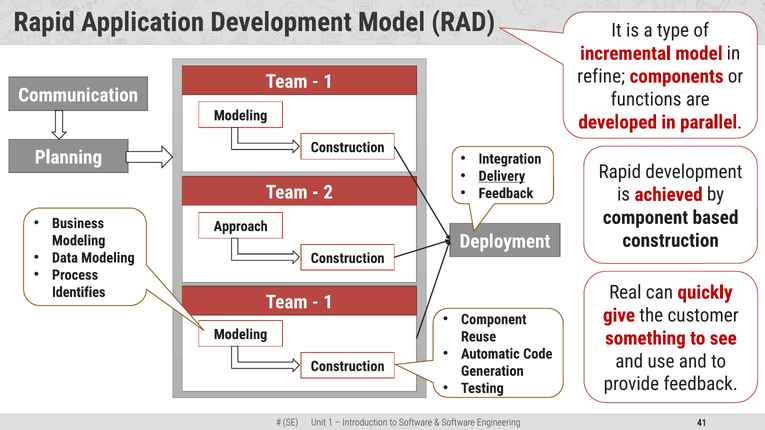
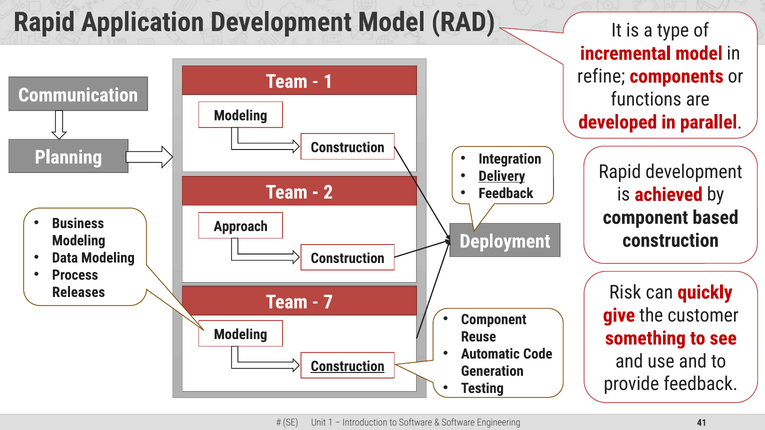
Real: Real -> Risk
Identifies: Identifies -> Releases
1 at (328, 302): 1 -> 7
Construction at (348, 367) underline: none -> present
